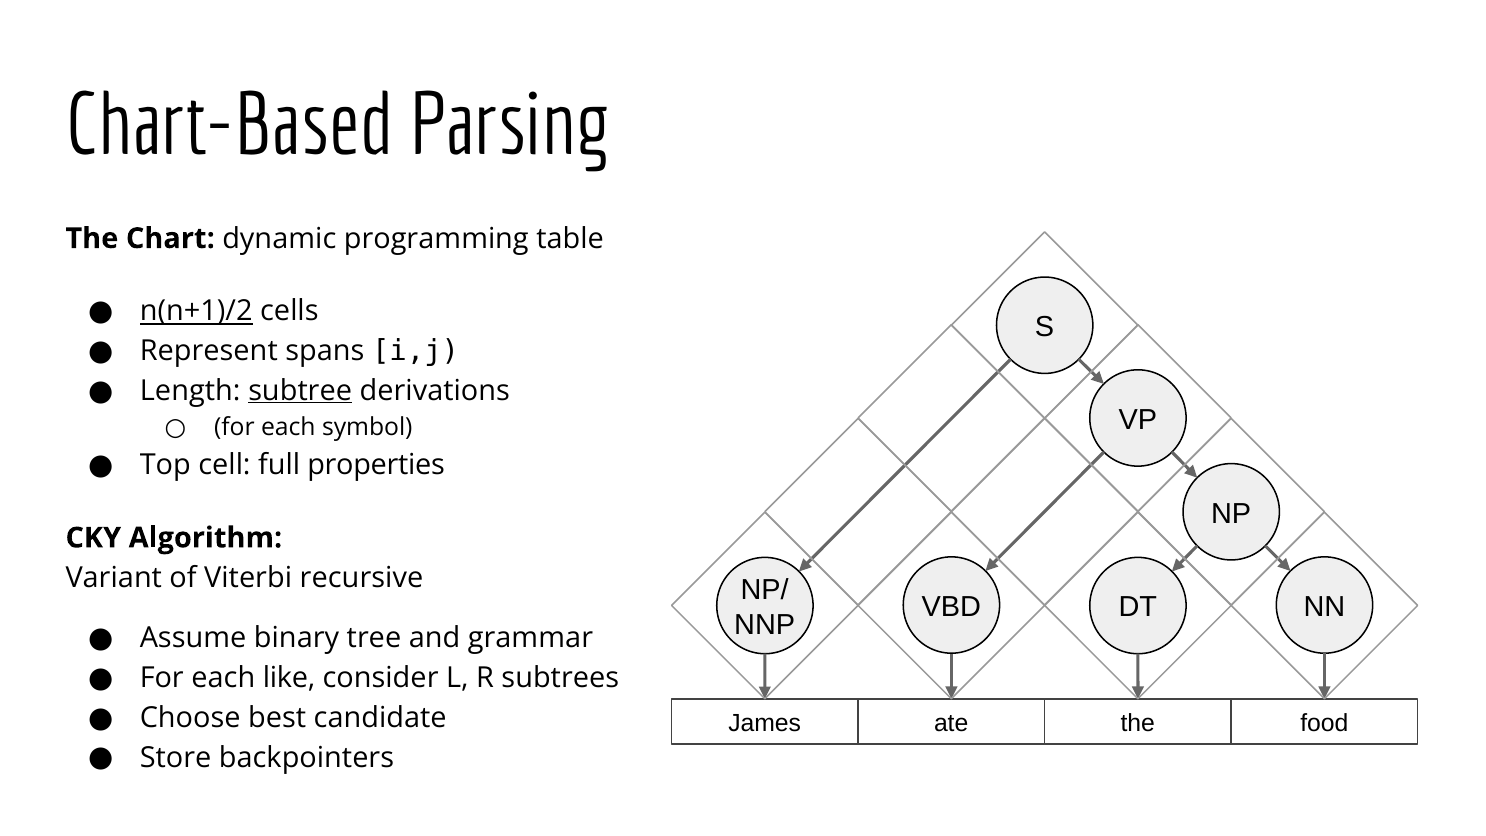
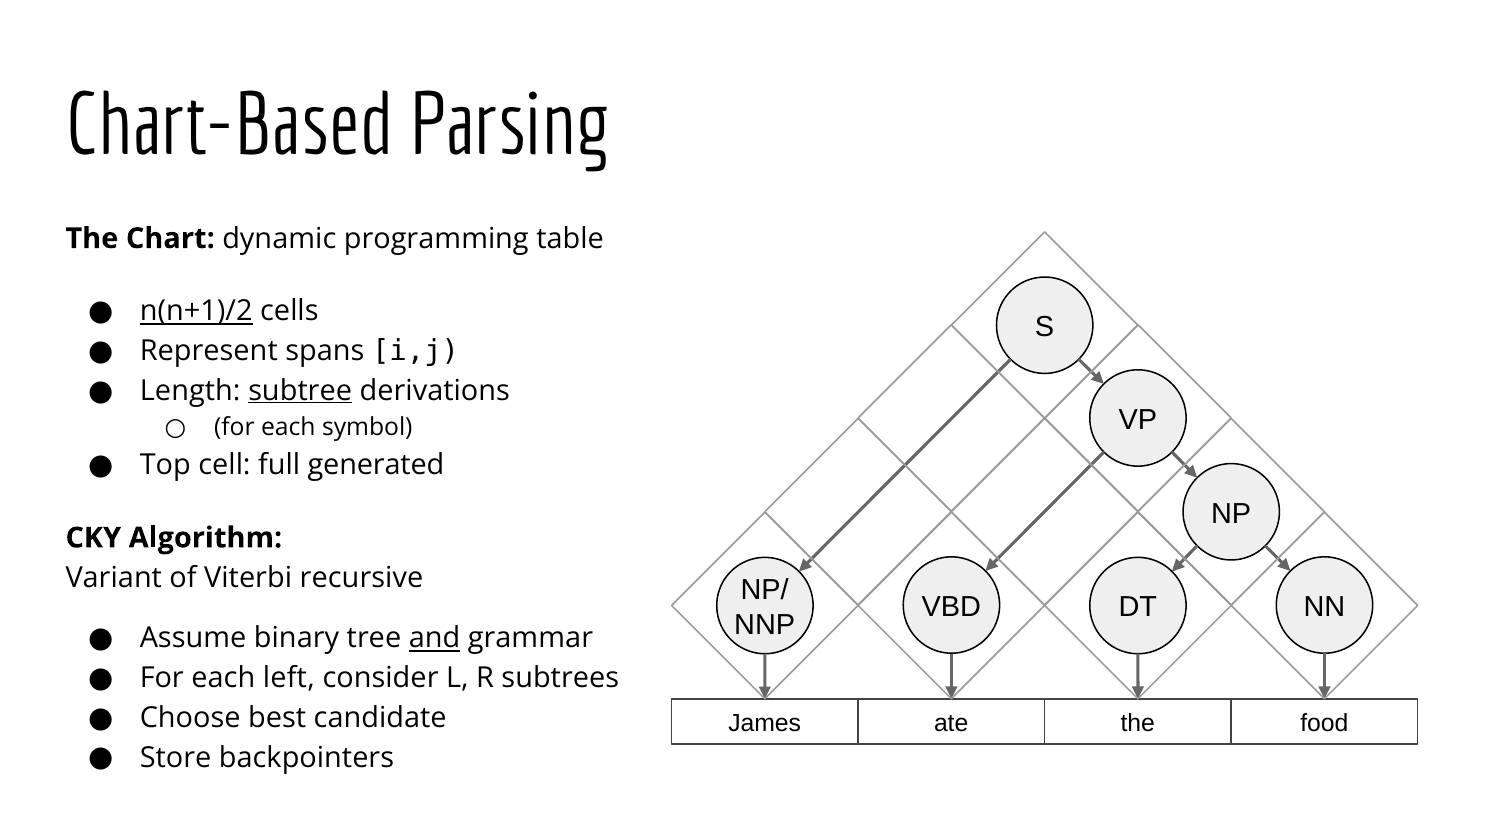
properties: properties -> generated
and underline: none -> present
like: like -> left
